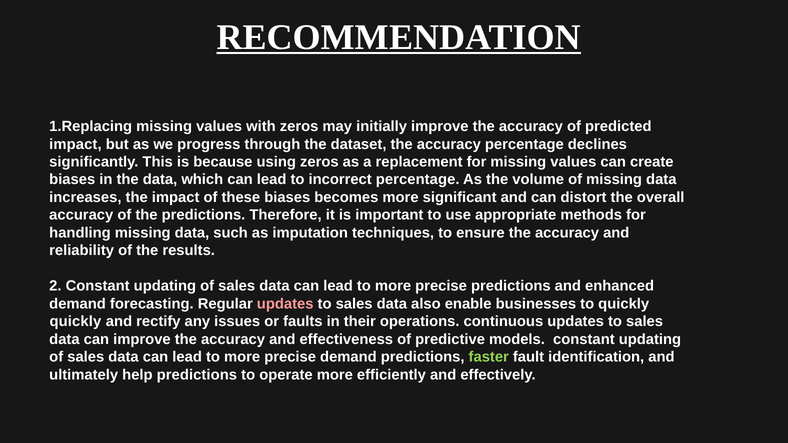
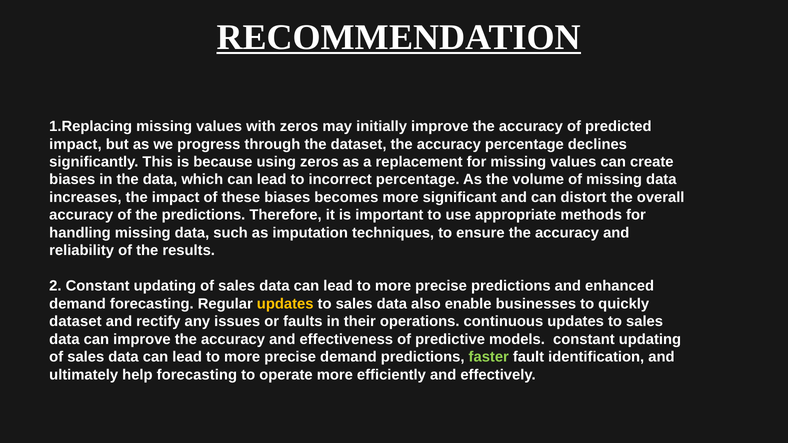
updates at (285, 304) colour: pink -> yellow
quickly at (75, 322): quickly -> dataset
help predictions: predictions -> forecasting
